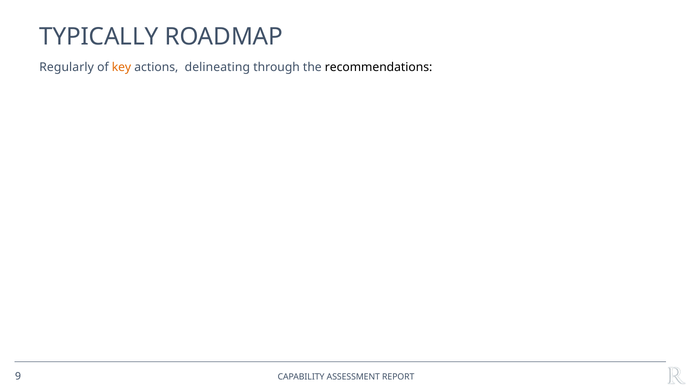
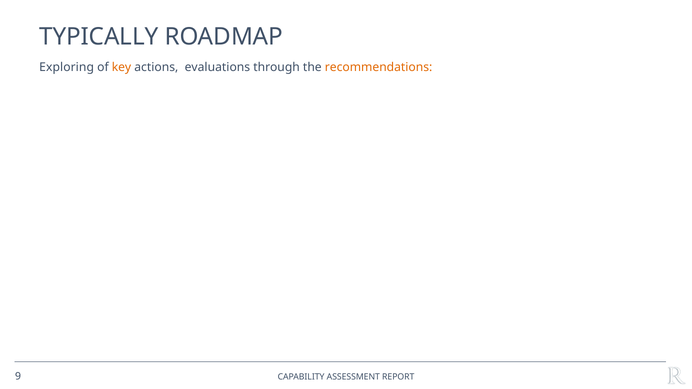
Regularly: Regularly -> Exploring
delineating: delineating -> evaluations
recommendations colour: black -> orange
